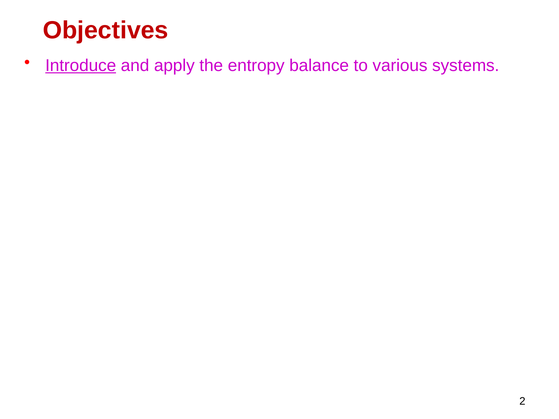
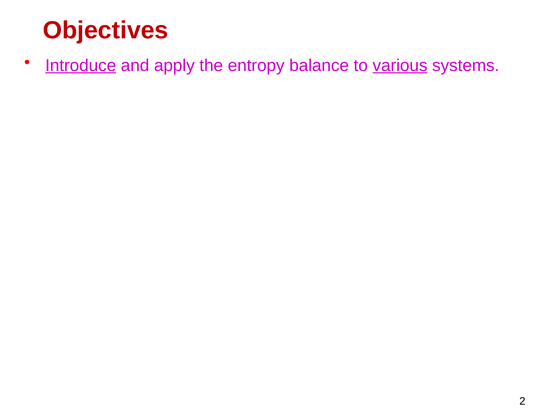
various underline: none -> present
